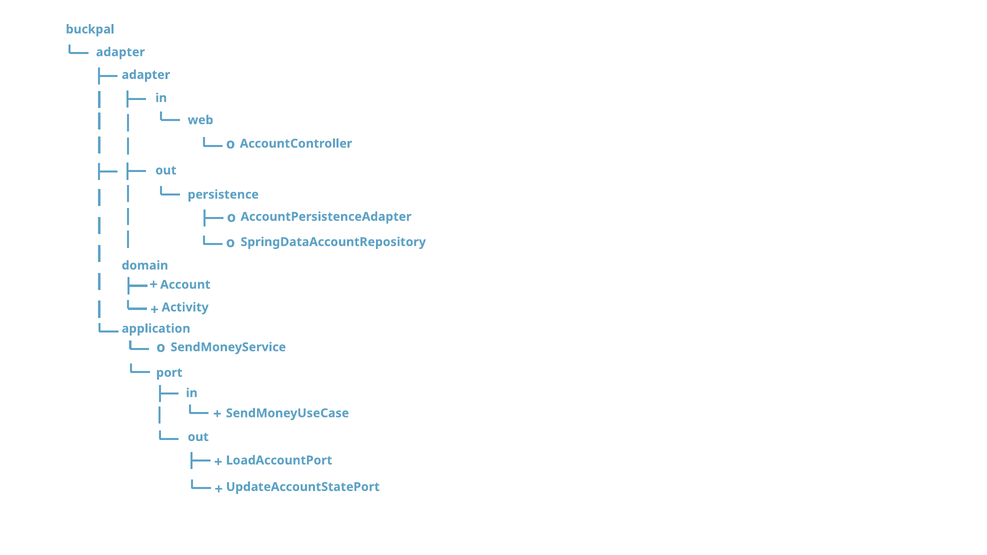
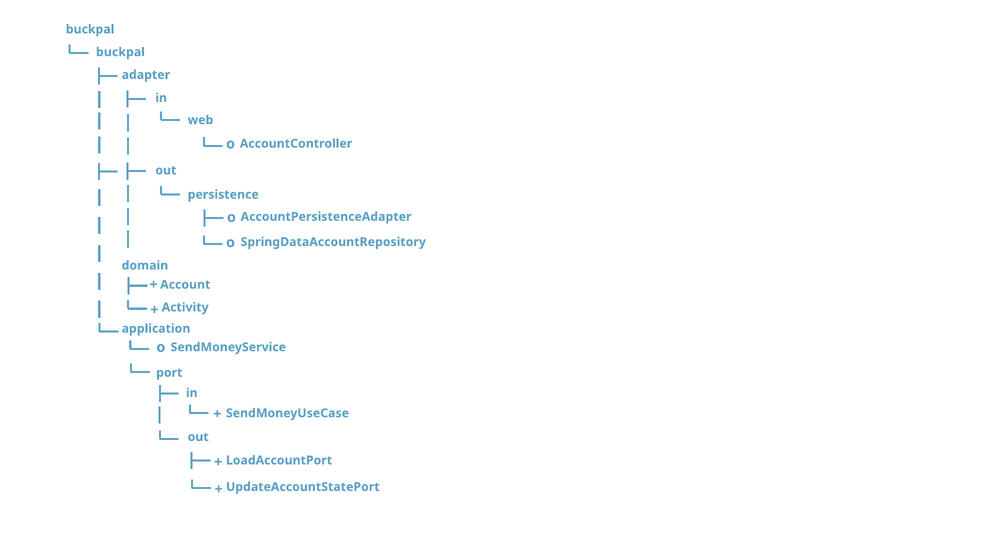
adapter at (120, 52): adapter -> buckpal
